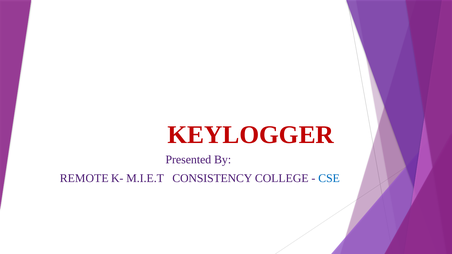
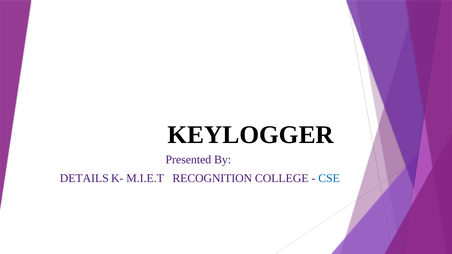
KEYLOGGER colour: red -> black
REMOTE: REMOTE -> DETAILS
CONSISTENCY: CONSISTENCY -> RECOGNITION
